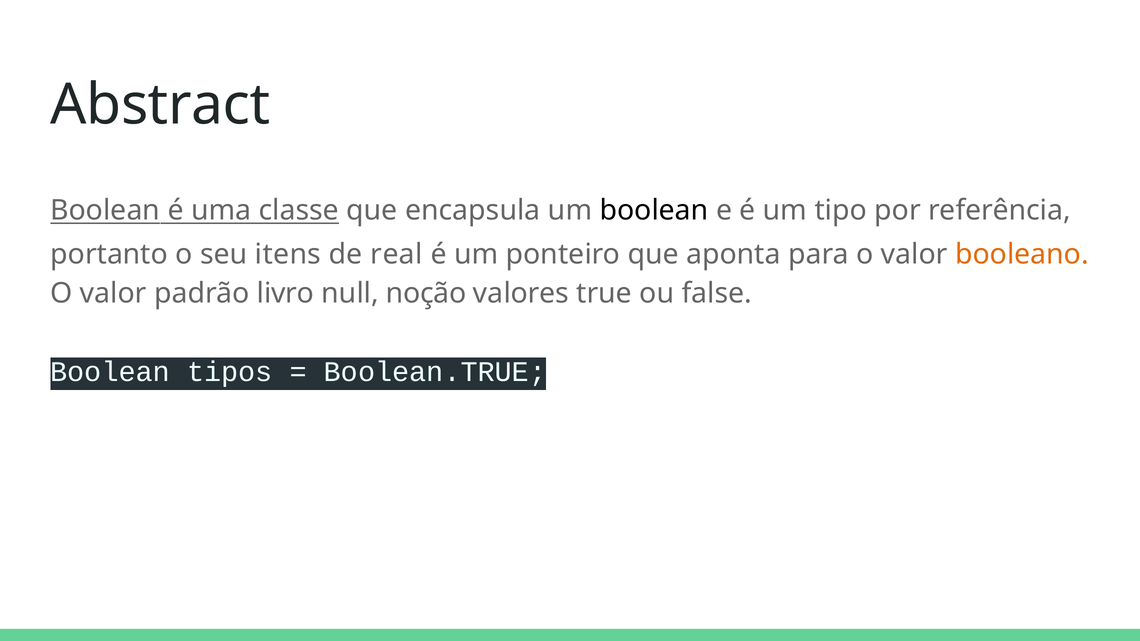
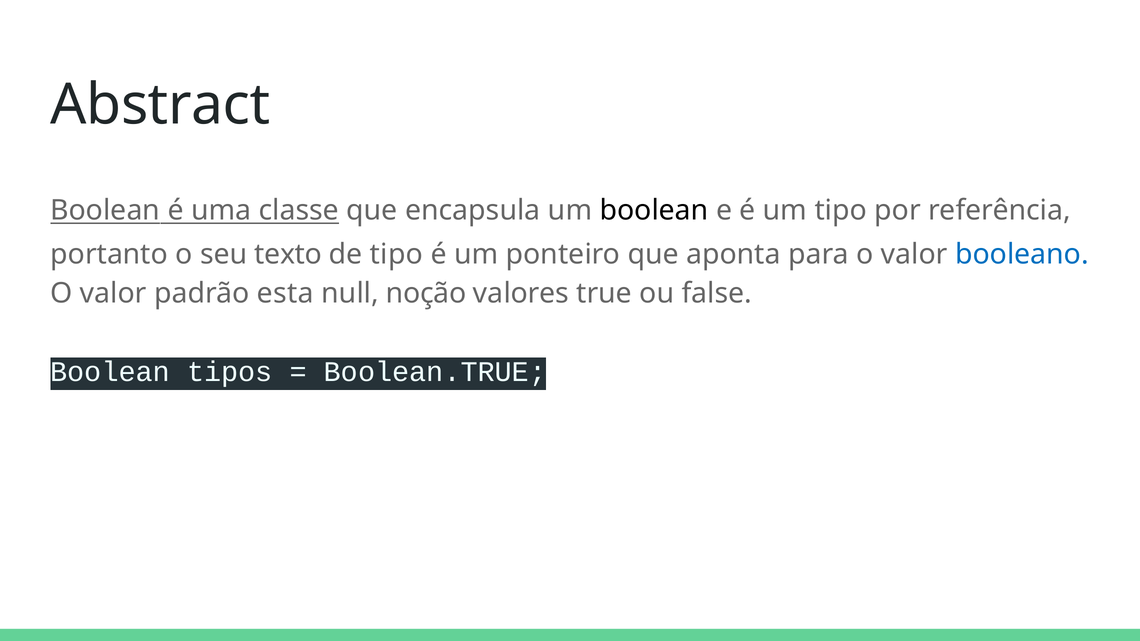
itens: itens -> texto
de real: real -> tipo
booleano colour: orange -> blue
livro: livro -> esta
